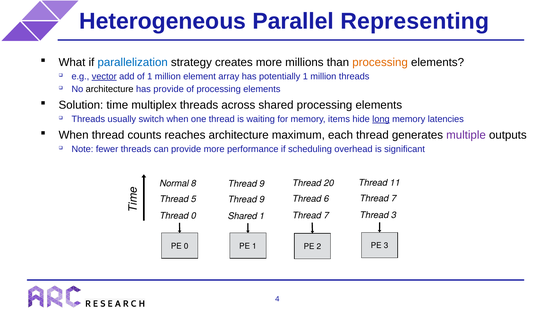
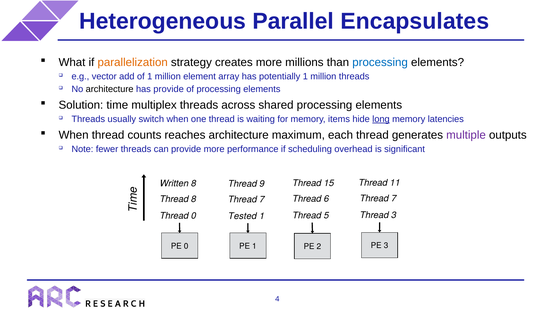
Representing: Representing -> Encapsulates
parallelization colour: blue -> orange
processing at (380, 62) colour: orange -> blue
vector underline: present -> none
Normal: Normal -> Written
20: 20 -> 15
Thread 5: 5 -> 8
9 at (262, 199): 9 -> 7
0 Shared: Shared -> Tested
1 Thread 7: 7 -> 5
